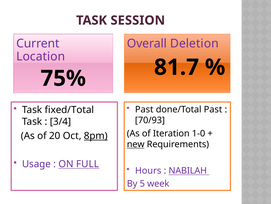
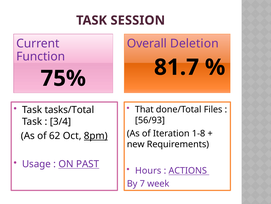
Location: Location -> Function
Past at (144, 109): Past -> That
done/Total Past: Past -> Files
fixed/Total: fixed/Total -> tasks/Total
70/93: 70/93 -> 56/93
1-0: 1-0 -> 1-8
20: 20 -> 62
new underline: present -> none
FULL: FULL -> PAST
NABILAH: NABILAH -> ACTIONS
5: 5 -> 7
